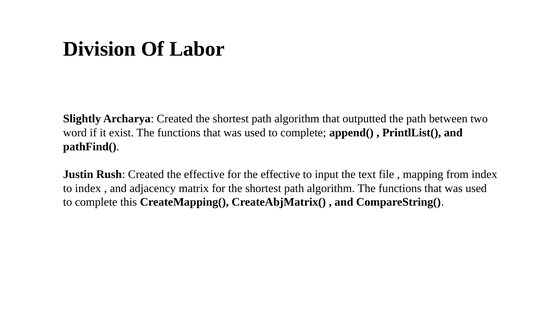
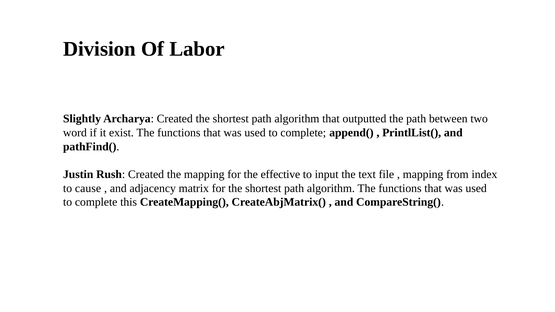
Created the effective: effective -> mapping
to index: index -> cause
